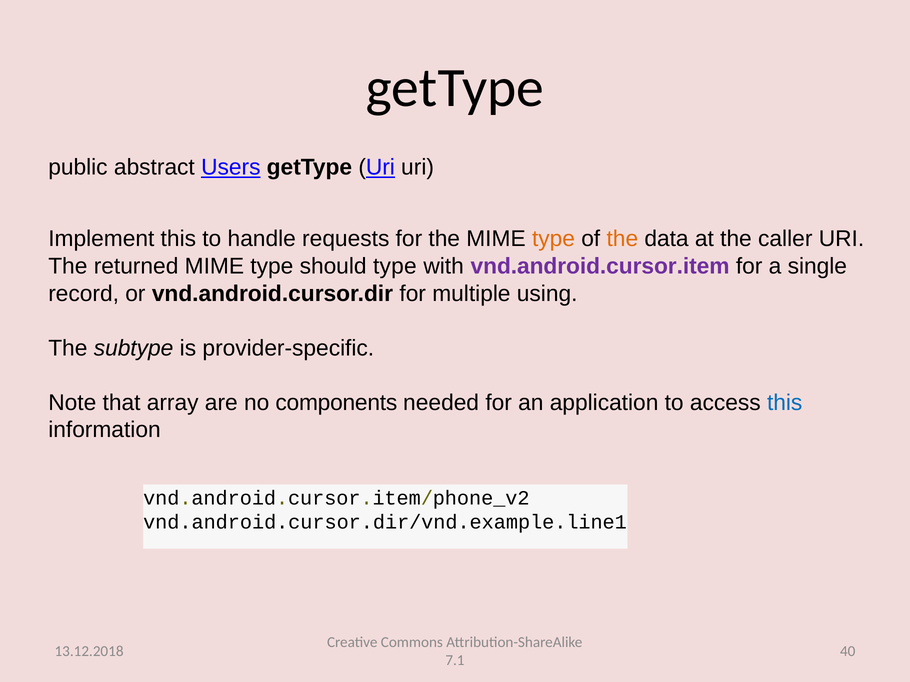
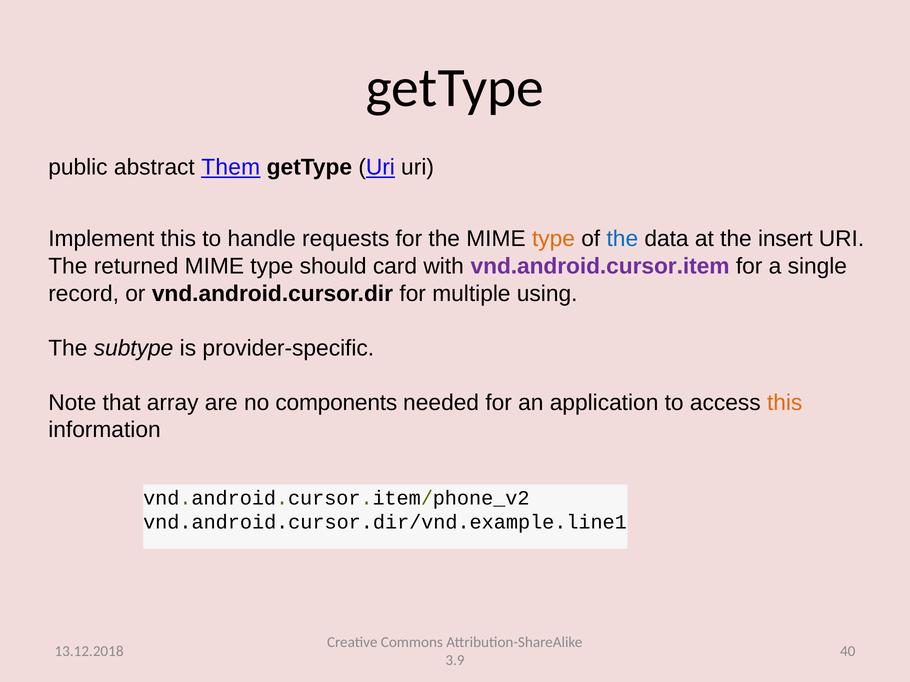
Users: Users -> Them
the at (622, 239) colour: orange -> blue
caller: caller -> insert
should type: type -> card
this at (785, 403) colour: blue -> orange
7.1: 7.1 -> 3.9
